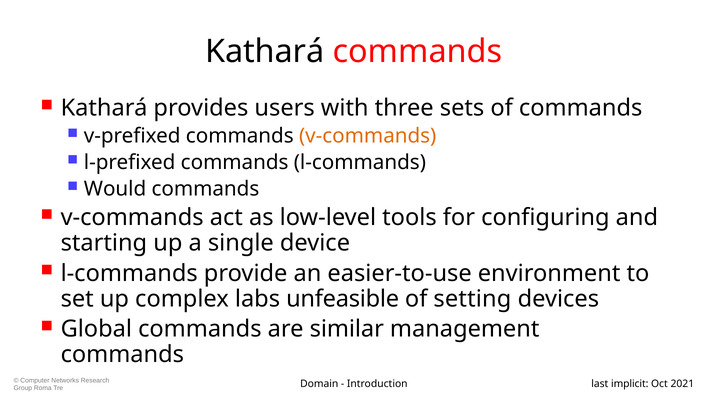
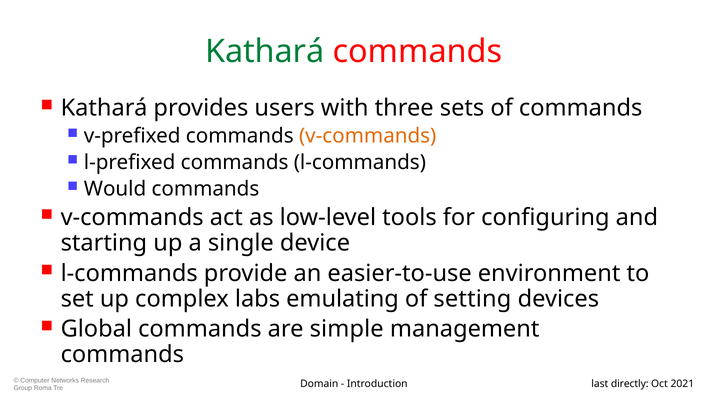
Kathará at (265, 51) colour: black -> green
unfeasible: unfeasible -> emulating
similar: similar -> simple
implicit: implicit -> directly
